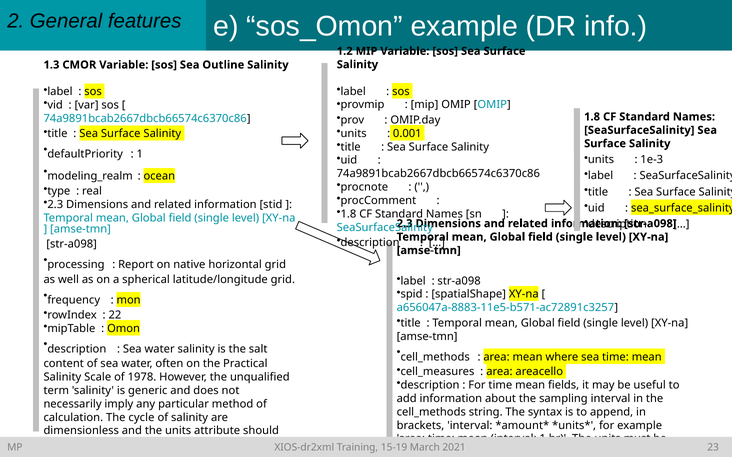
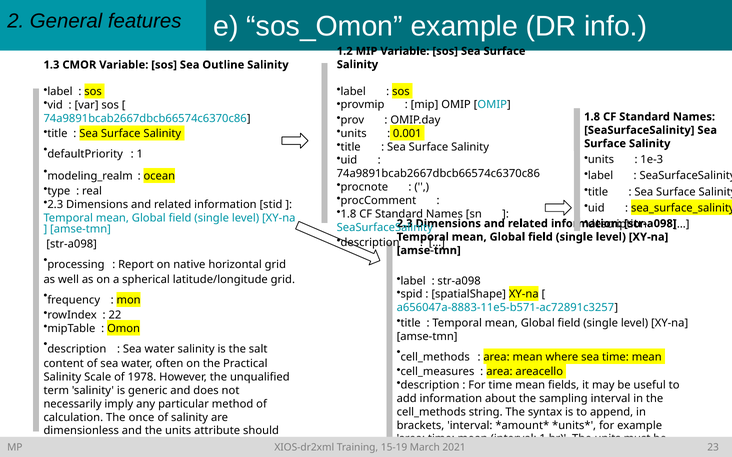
cycle: cycle -> once
